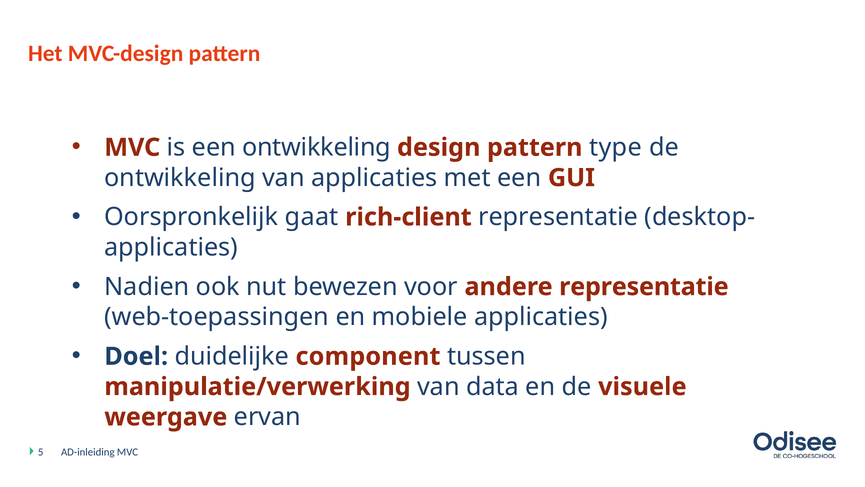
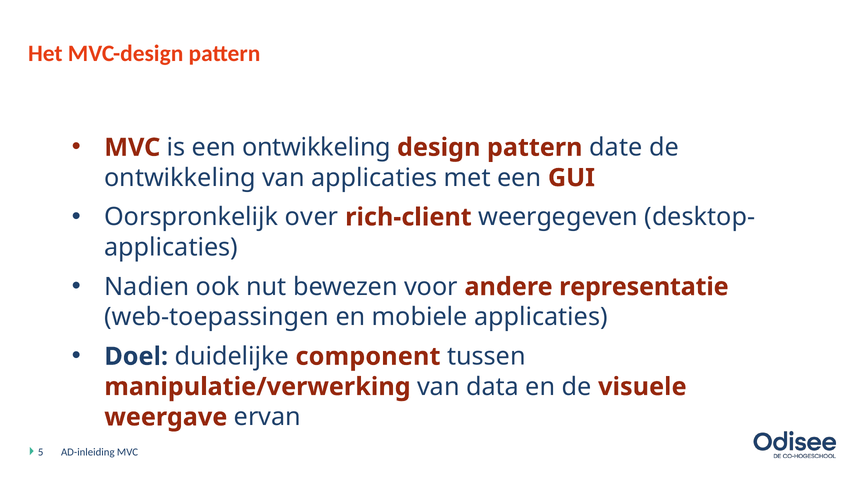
type: type -> date
gaat: gaat -> over
rich-client representatie: representatie -> weergegeven
